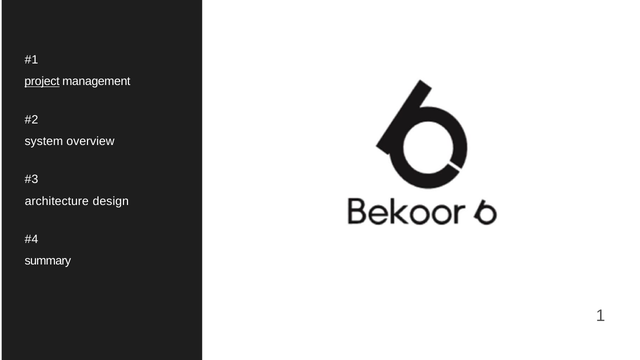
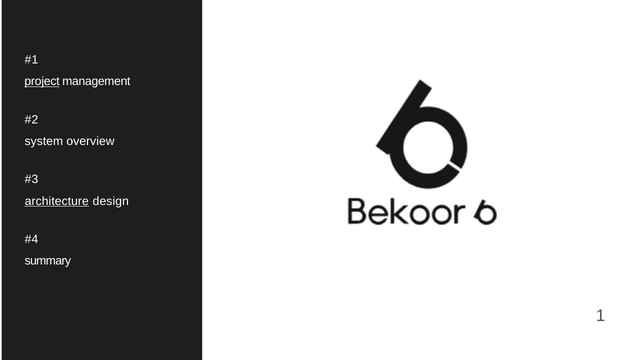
architecture underline: none -> present
